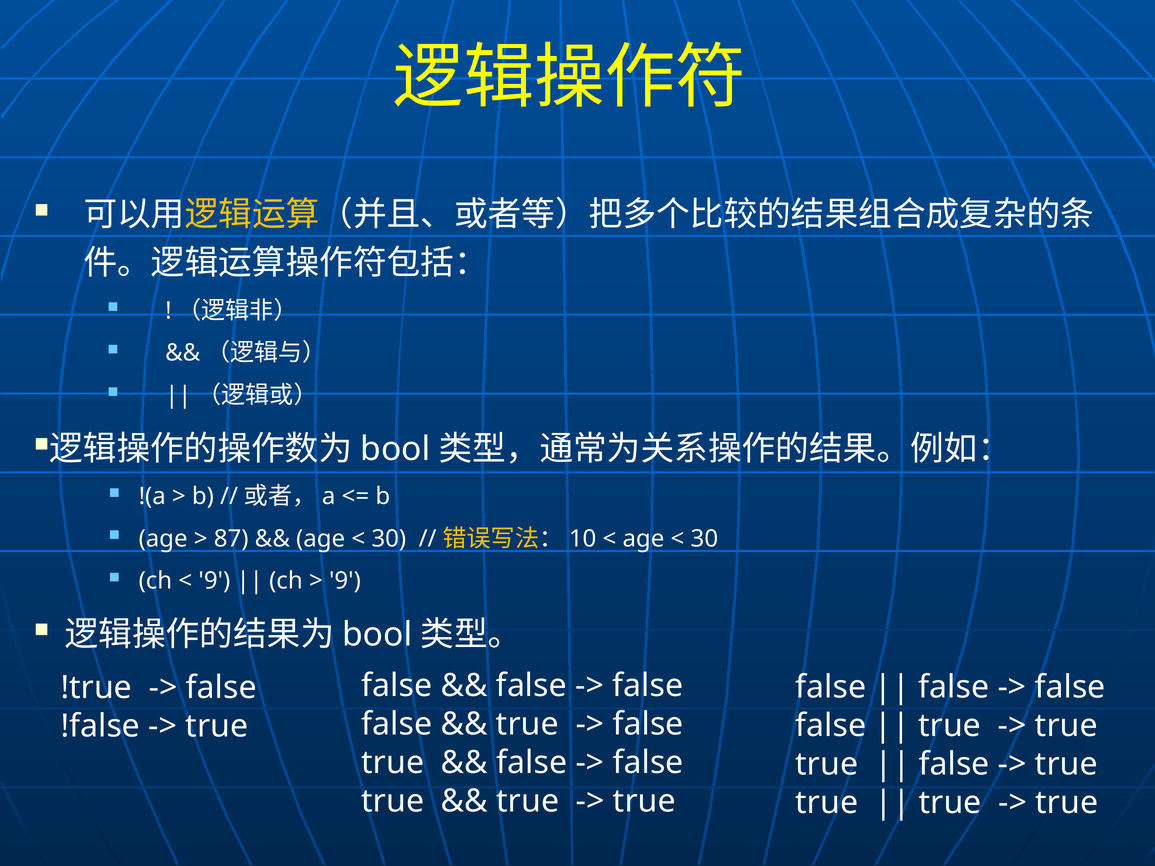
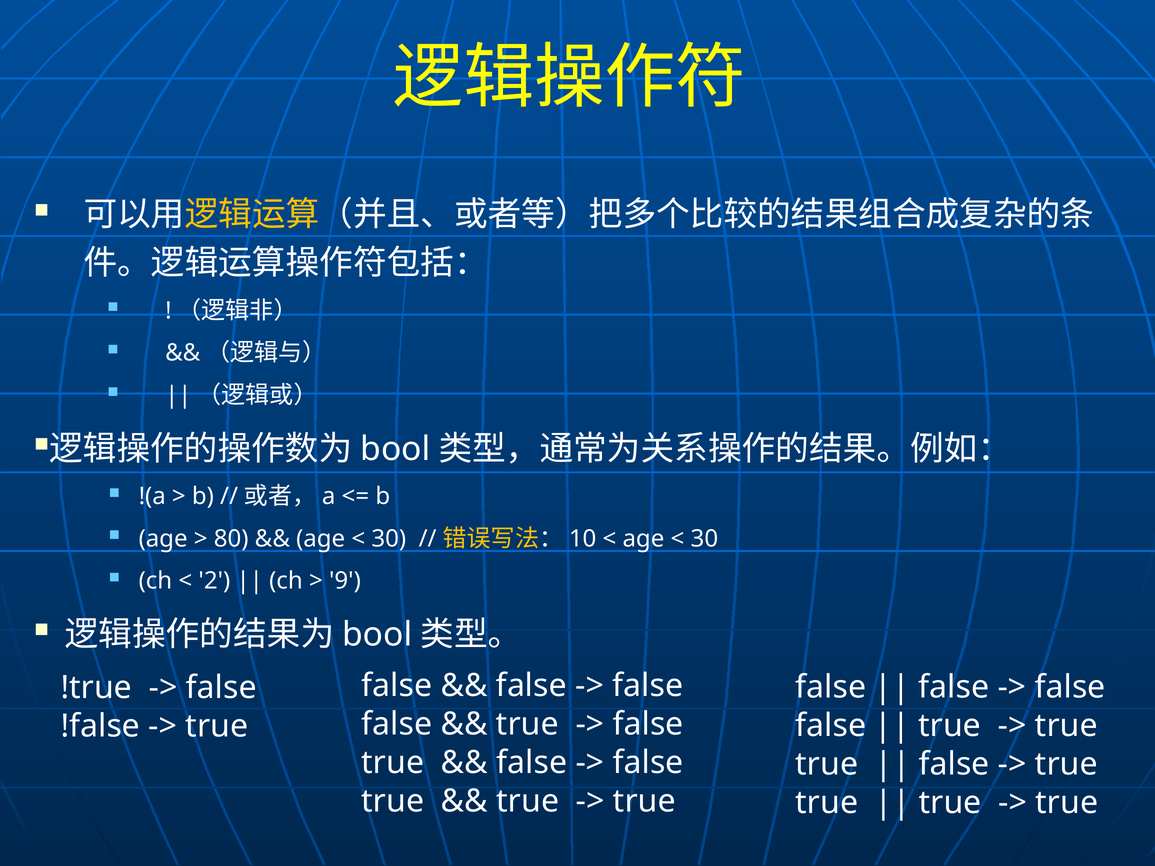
87: 87 -> 80
9 at (214, 581): 9 -> 2
